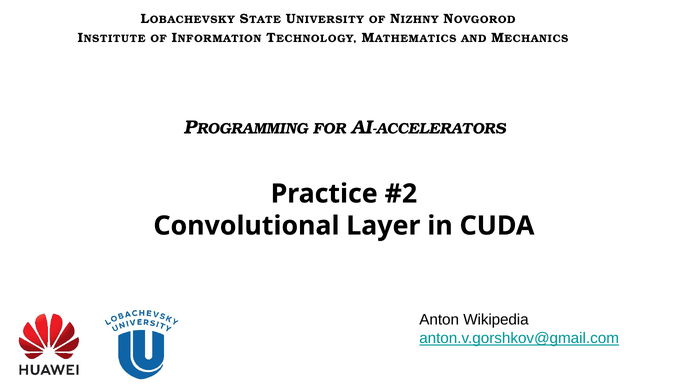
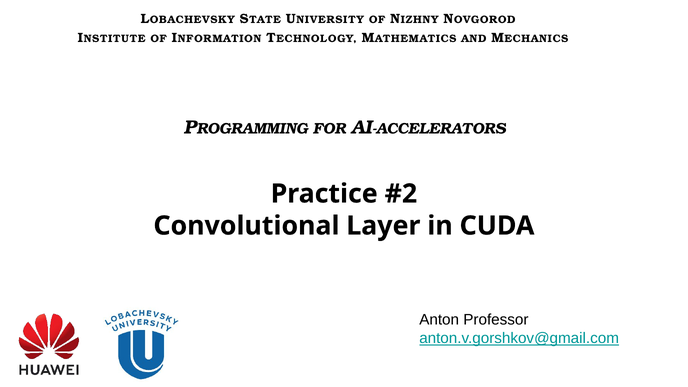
Wikipedia: Wikipedia -> Professor
